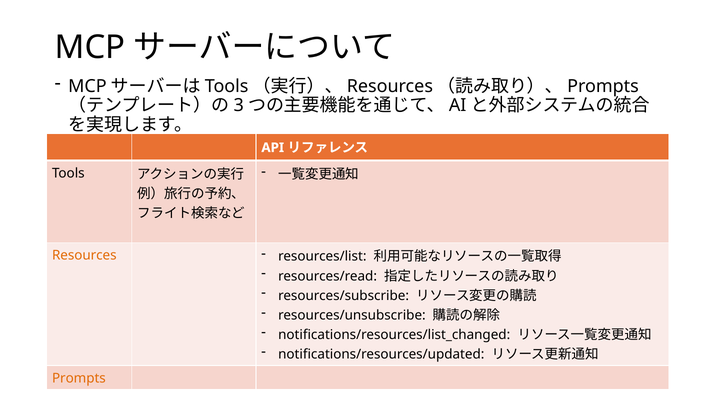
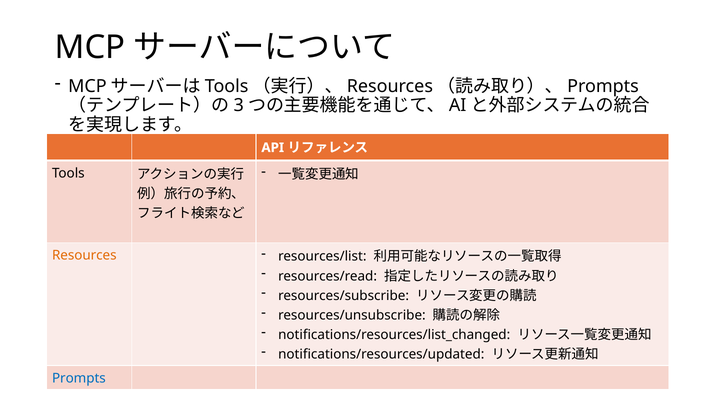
Prompts at (79, 378) colour: orange -> blue
